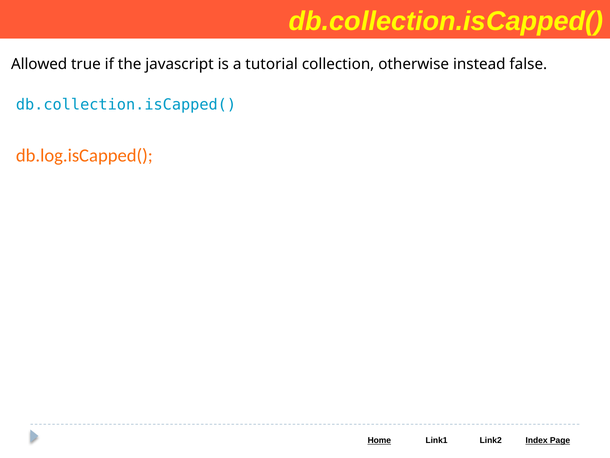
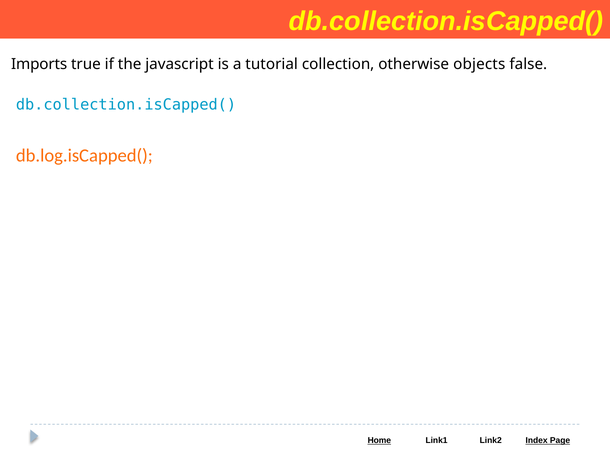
Allowed: Allowed -> Imports
instead: instead -> objects
